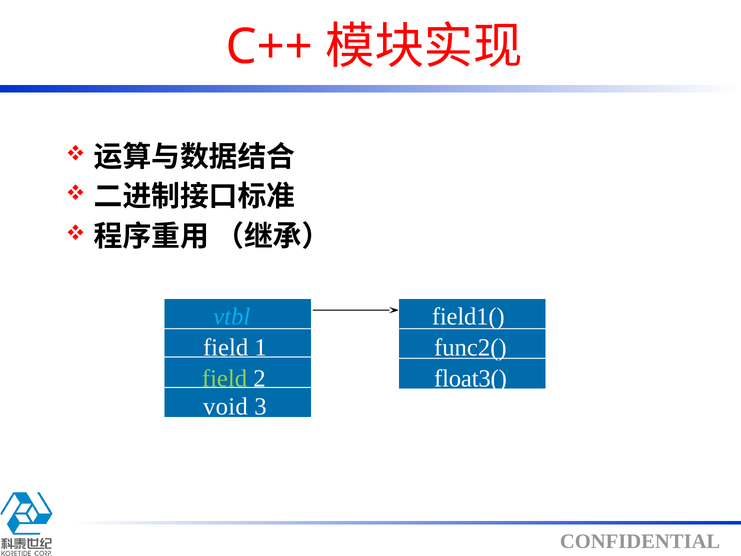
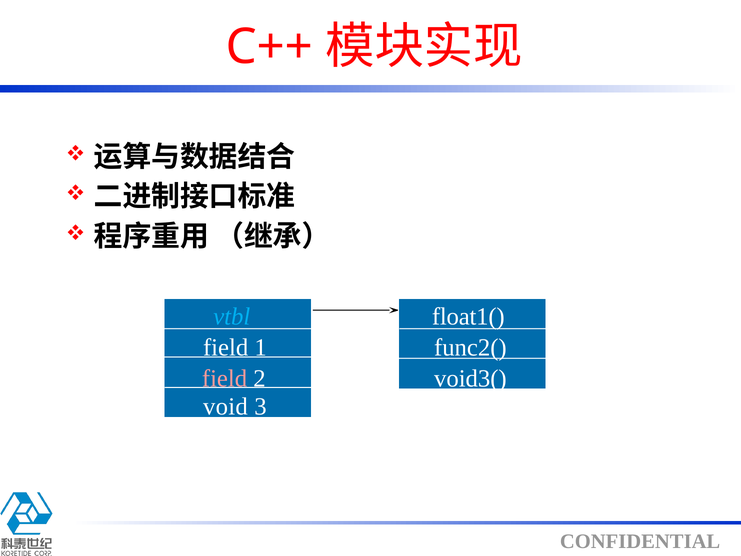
field1(: field1( -> float1(
float3(: float3( -> void3(
field at (225, 378) colour: light green -> pink
